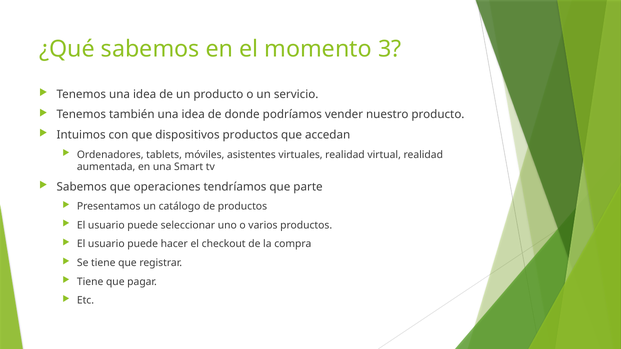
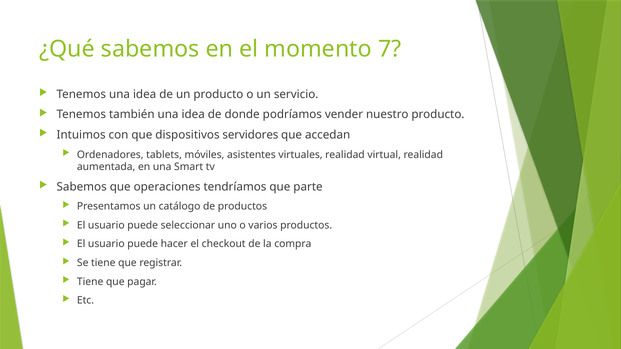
3: 3 -> 7
dispositivos productos: productos -> servidores
